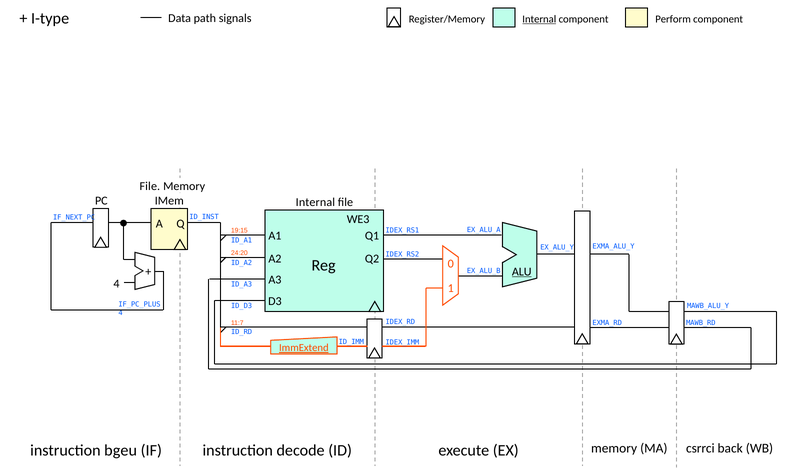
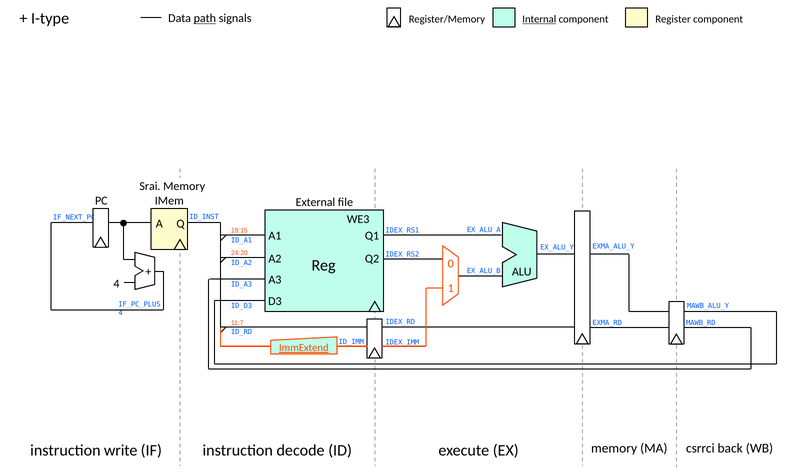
path underline: none -> present
Perform: Perform -> Register
File at (150, 186): File -> Srai
Internal at (315, 202): Internal -> External
ALU underline: present -> none
bgeu: bgeu -> write
